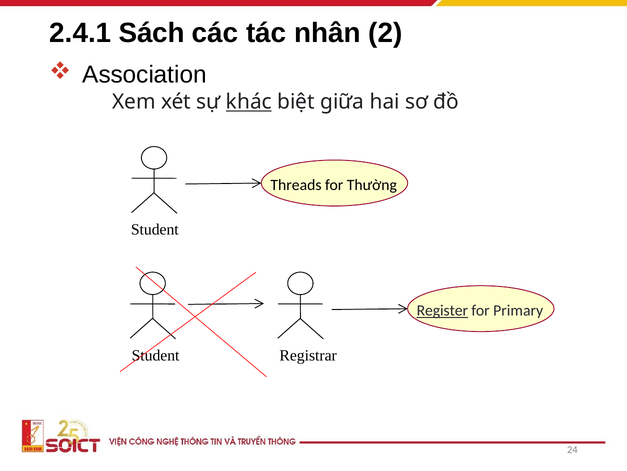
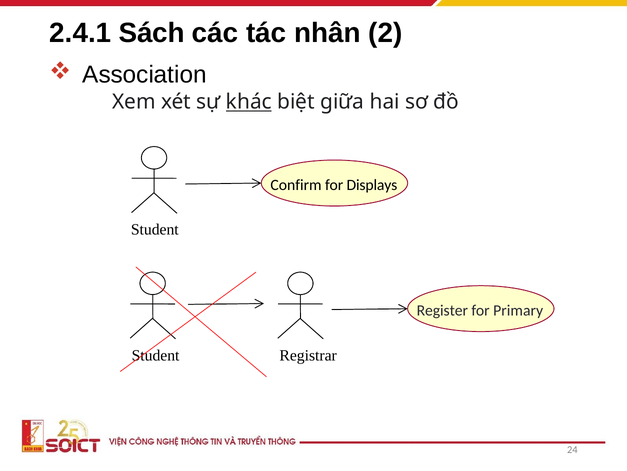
Threads: Threads -> Confirm
Thường: Thường -> Displays
Register underline: present -> none
